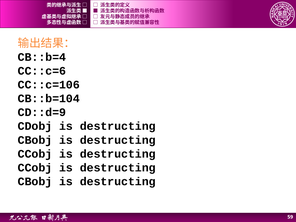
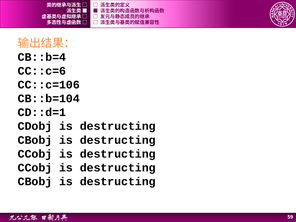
CD::d=9: CD::d=9 -> CD::d=1
